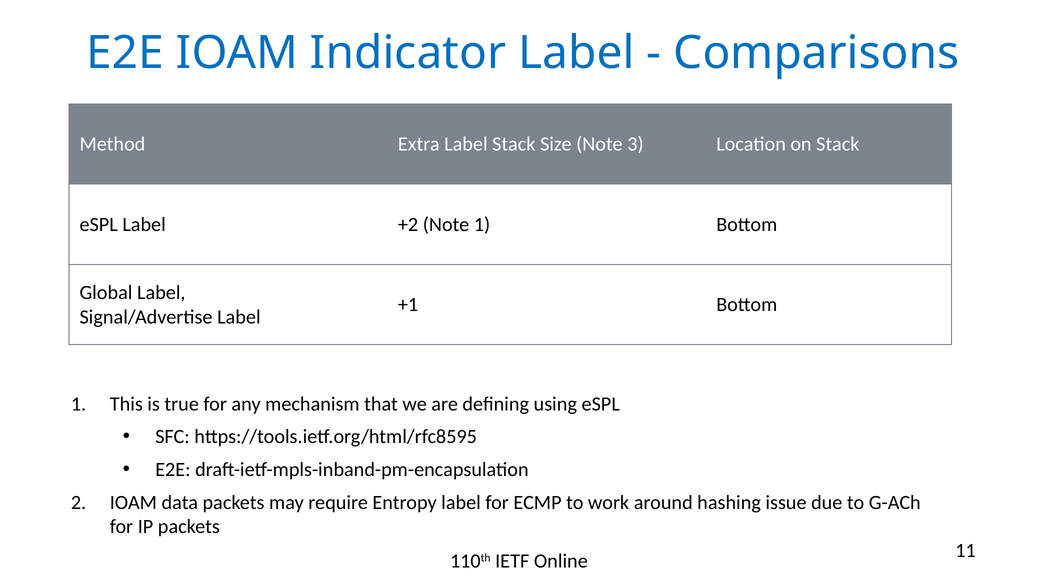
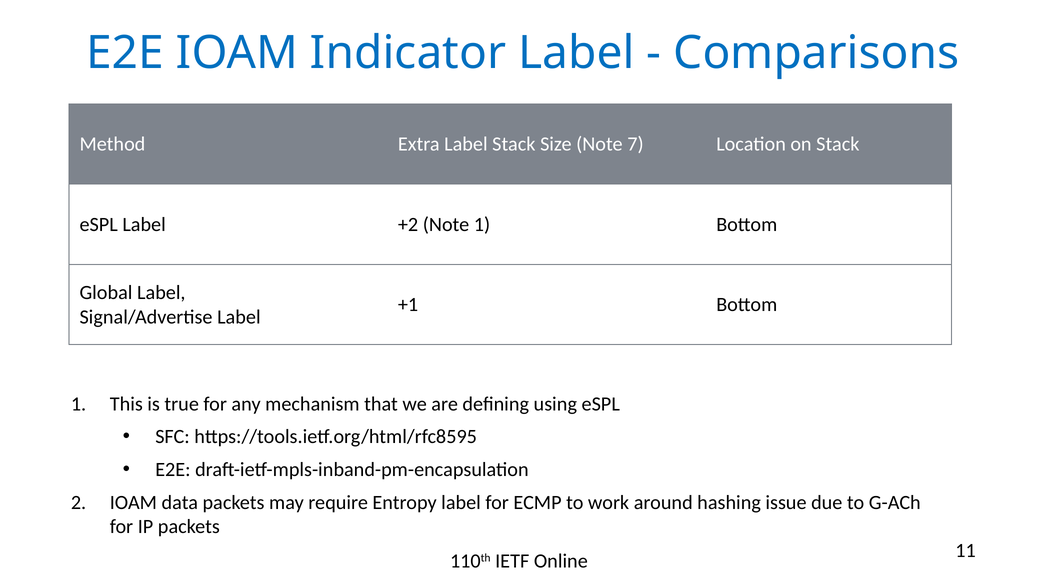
3: 3 -> 7
